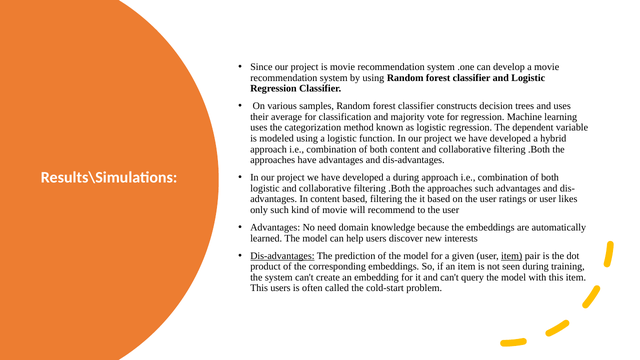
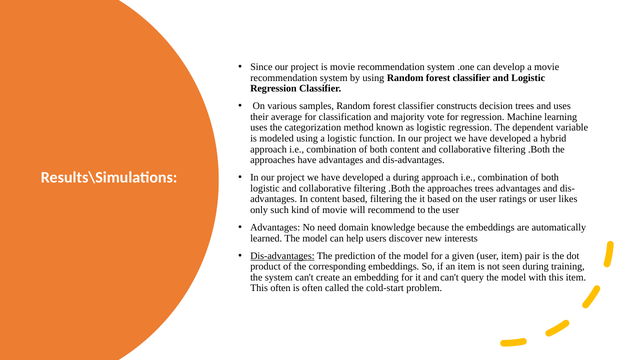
approaches such: such -> trees
item at (512, 256) underline: present -> none
This users: users -> often
